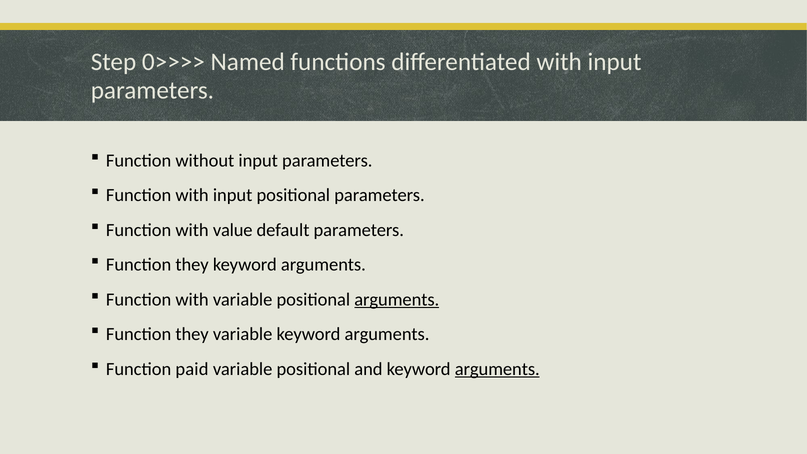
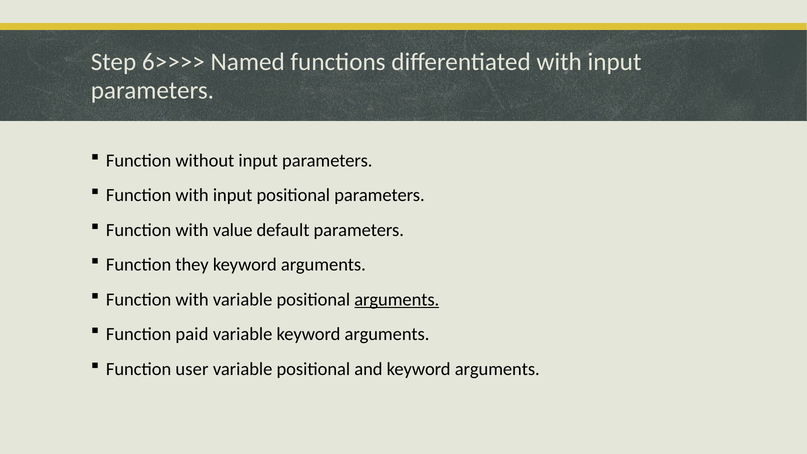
0>>>>: 0>>>> -> 6>>>>
they at (192, 334): they -> paid
paid: paid -> user
arguments at (497, 369) underline: present -> none
